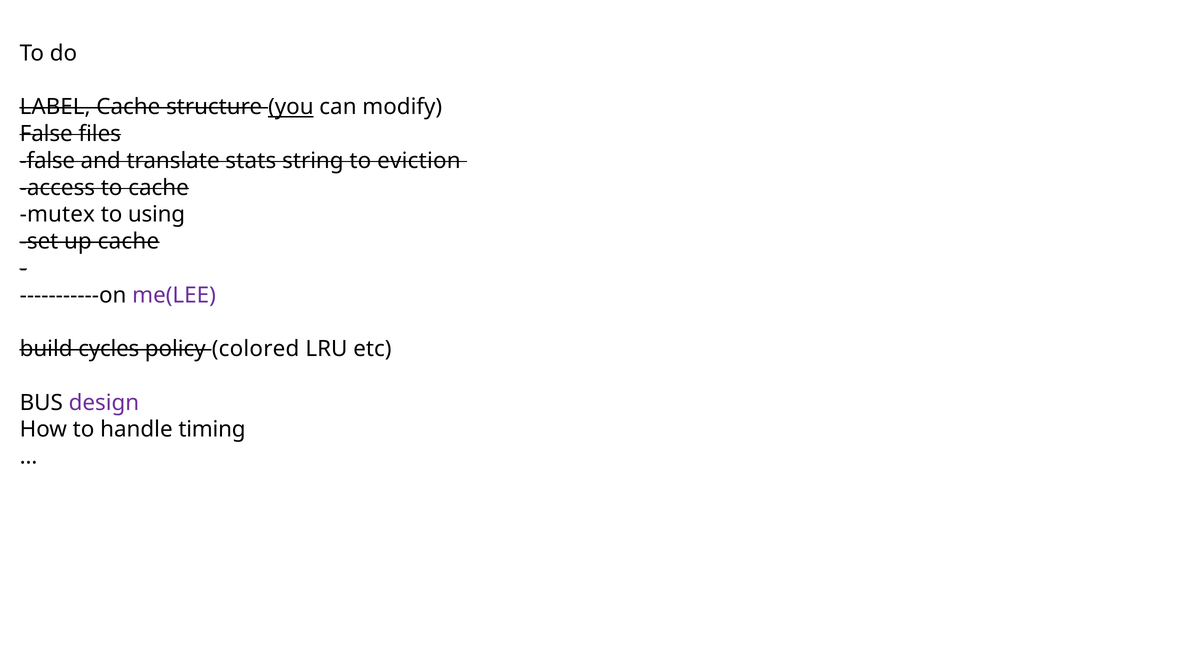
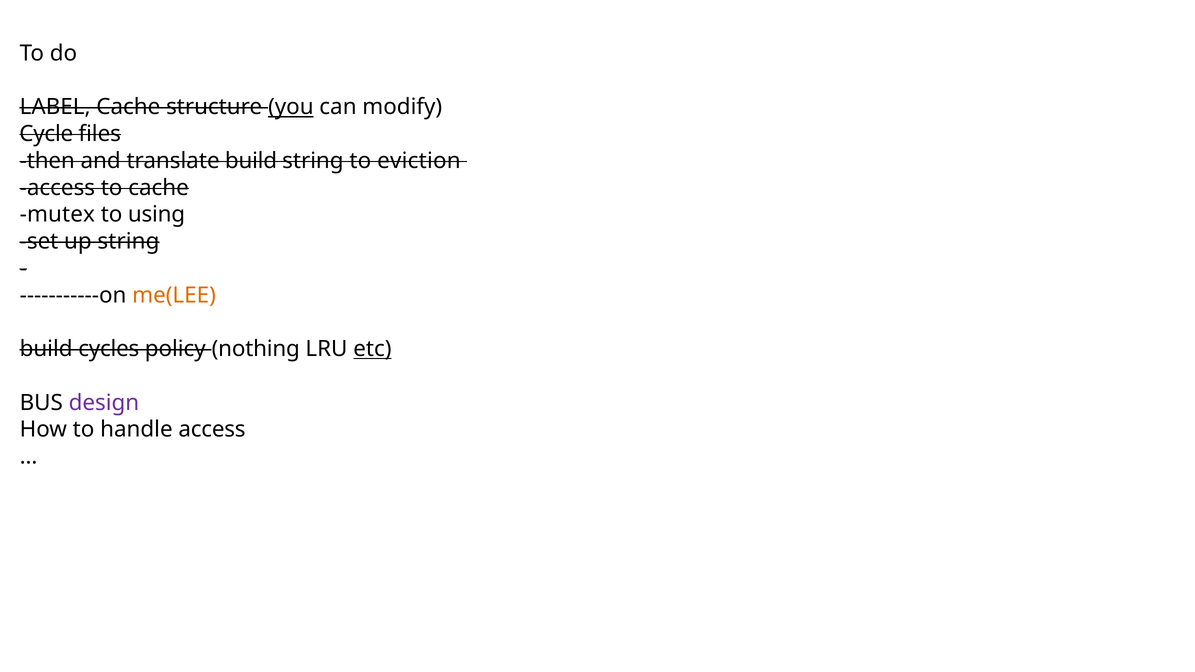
False at (46, 134): False -> Cycle
false at (47, 161): false -> then
translate stats: stats -> build
up cache: cache -> string
me(LEE colour: purple -> orange
colored: colored -> nothing
etc underline: none -> present
handle timing: timing -> access
